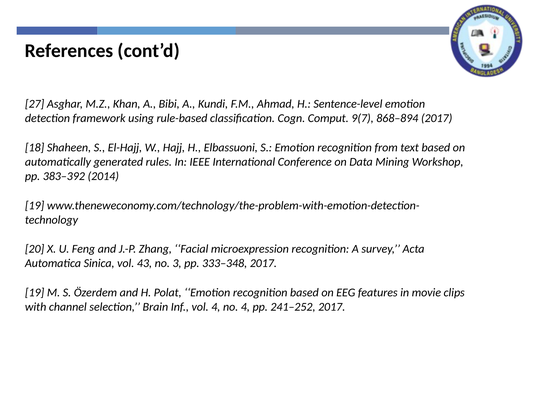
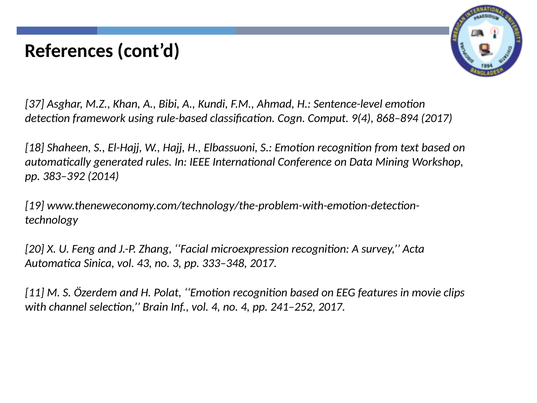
27: 27 -> 37
9(7: 9(7 -> 9(4
19 at (35, 292): 19 -> 11
